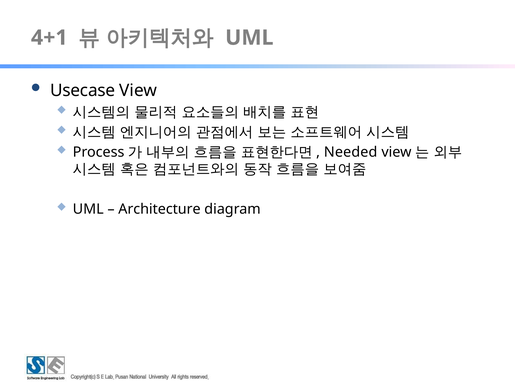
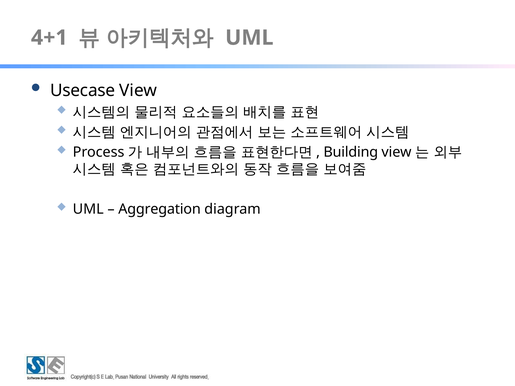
Needed: Needed -> Building
Architecture: Architecture -> Aggregation
